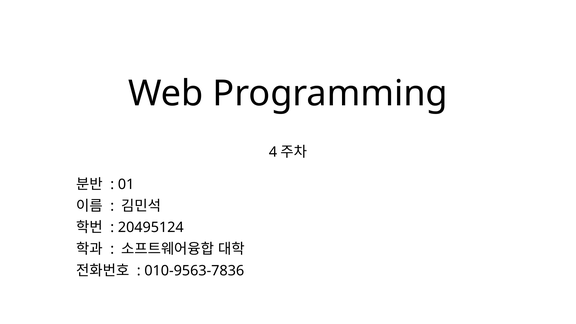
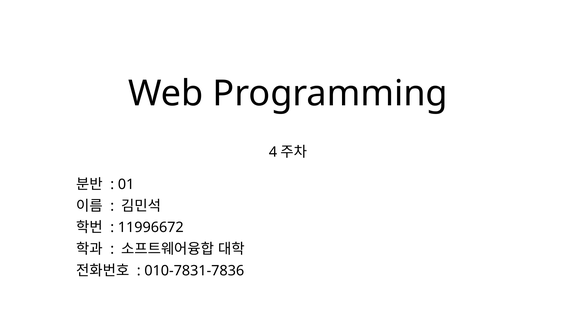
20495124: 20495124 -> 11996672
010-9563-7836: 010-9563-7836 -> 010-7831-7836
